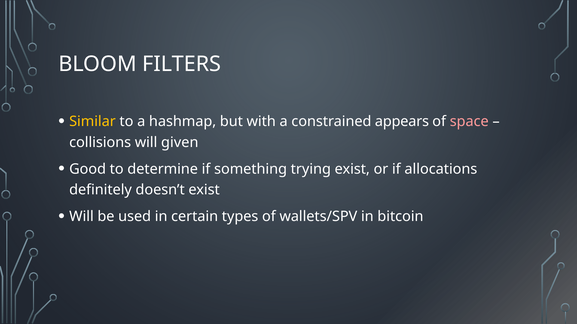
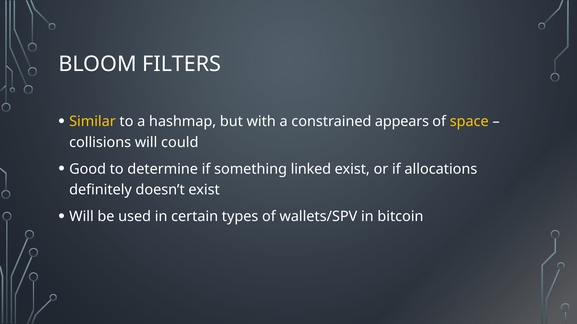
space colour: pink -> yellow
given: given -> could
trying: trying -> linked
